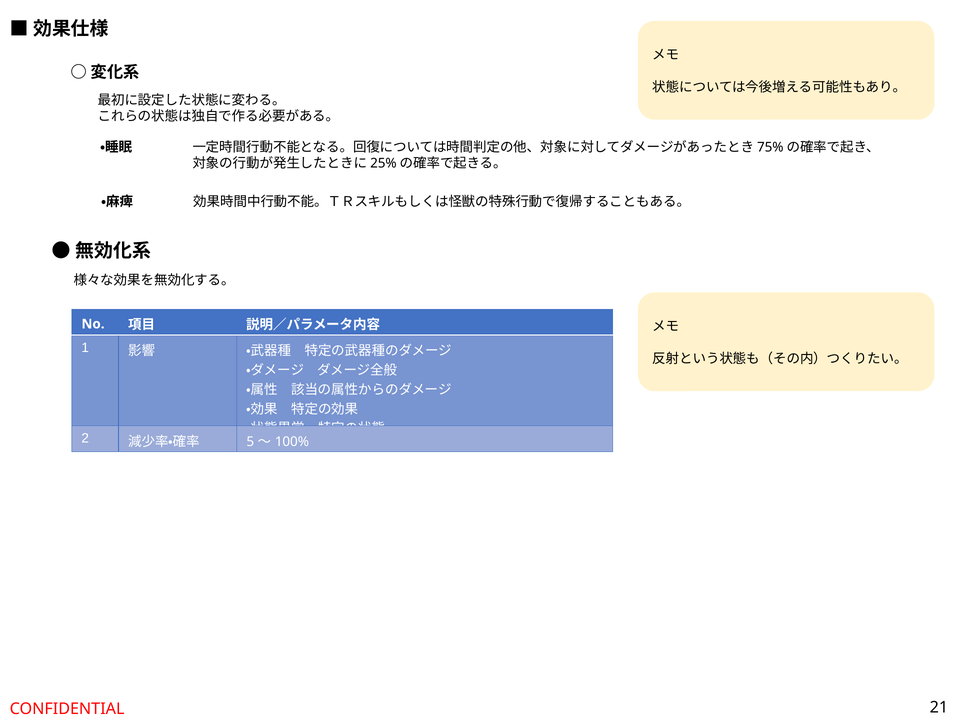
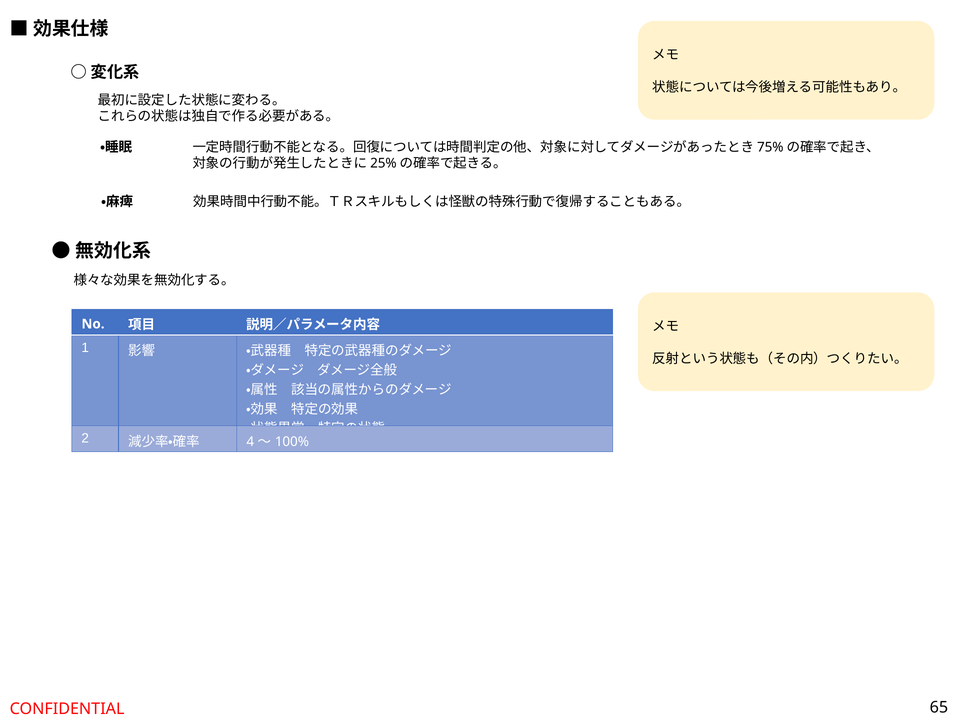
5: 5 -> 4
21: 21 -> 65
